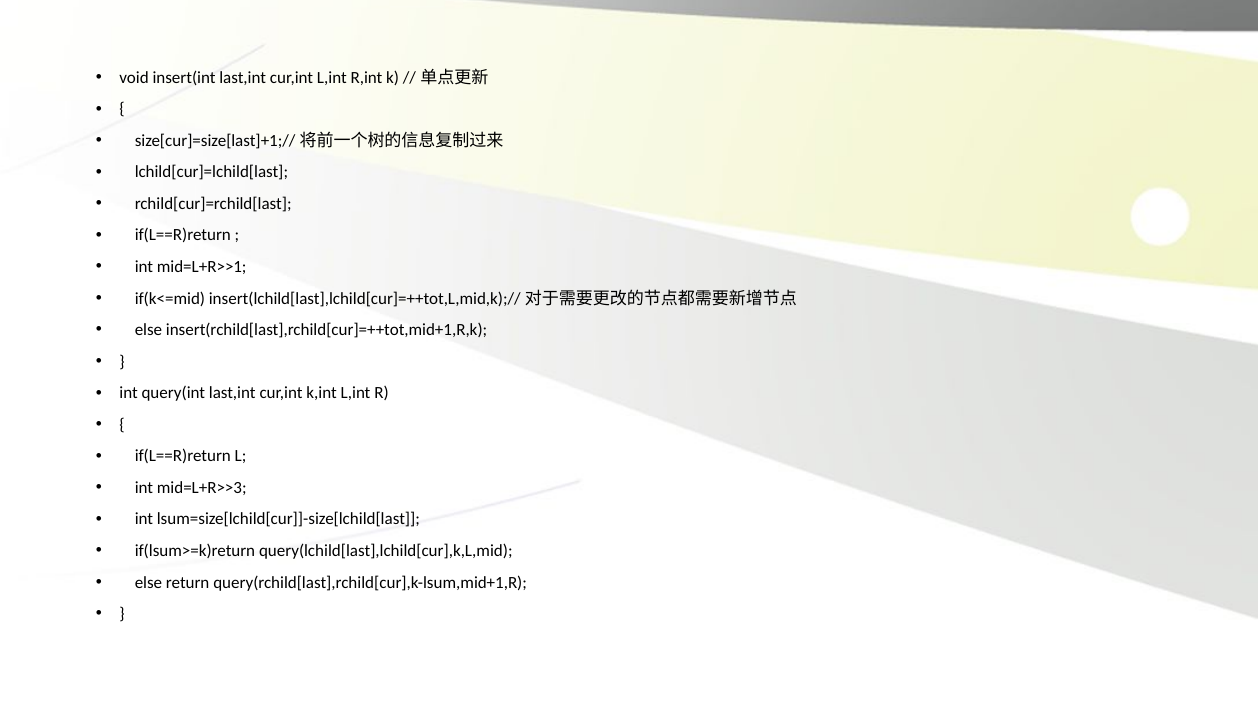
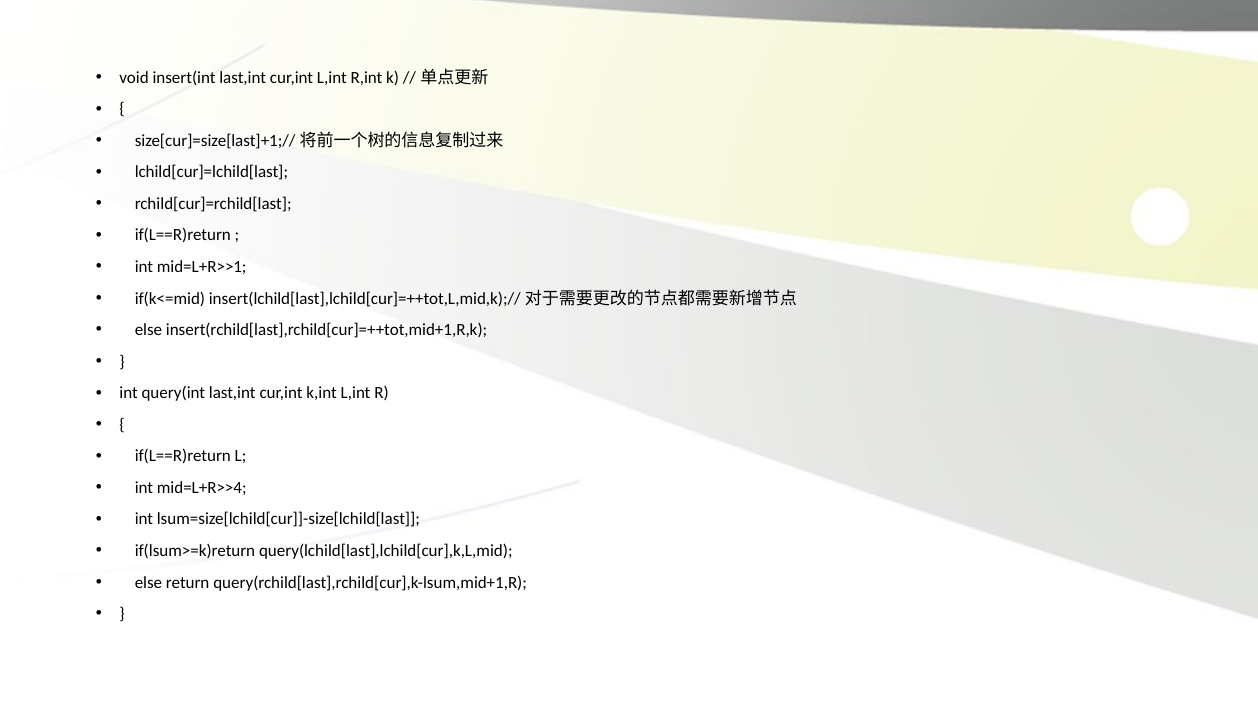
mid=L+R>>3: mid=L+R>>3 -> mid=L+R>>4
